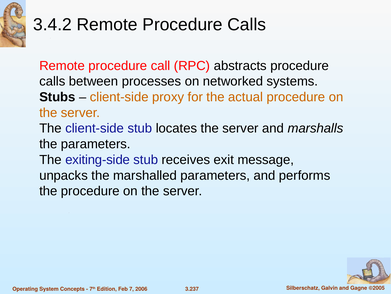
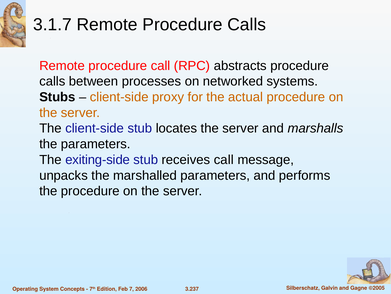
3.4.2: 3.4.2 -> 3.1.7
receives exit: exit -> call
